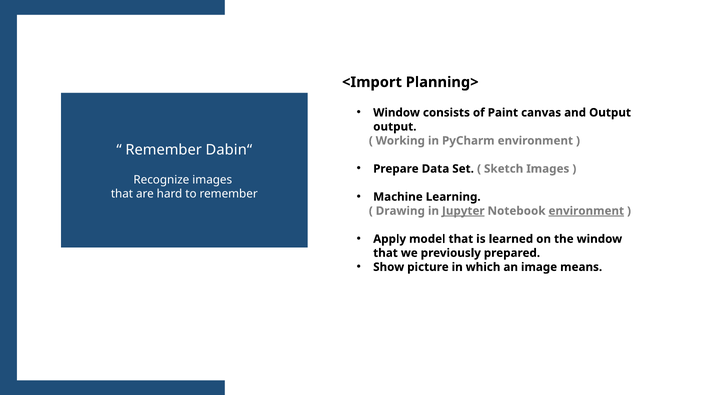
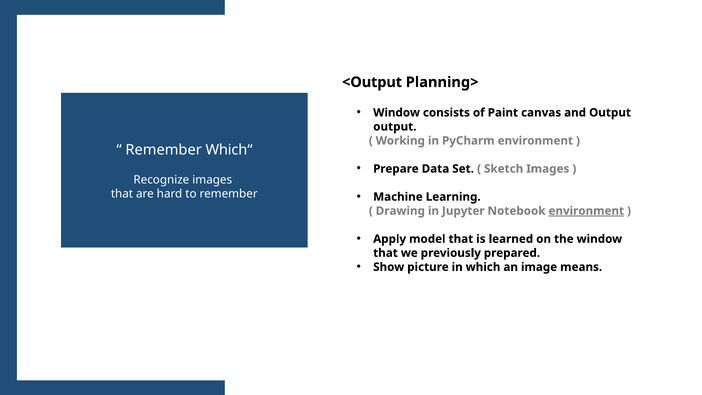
<Import: <Import -> <Output
Dabin“: Dabin“ -> Which“
Jupyter underline: present -> none
